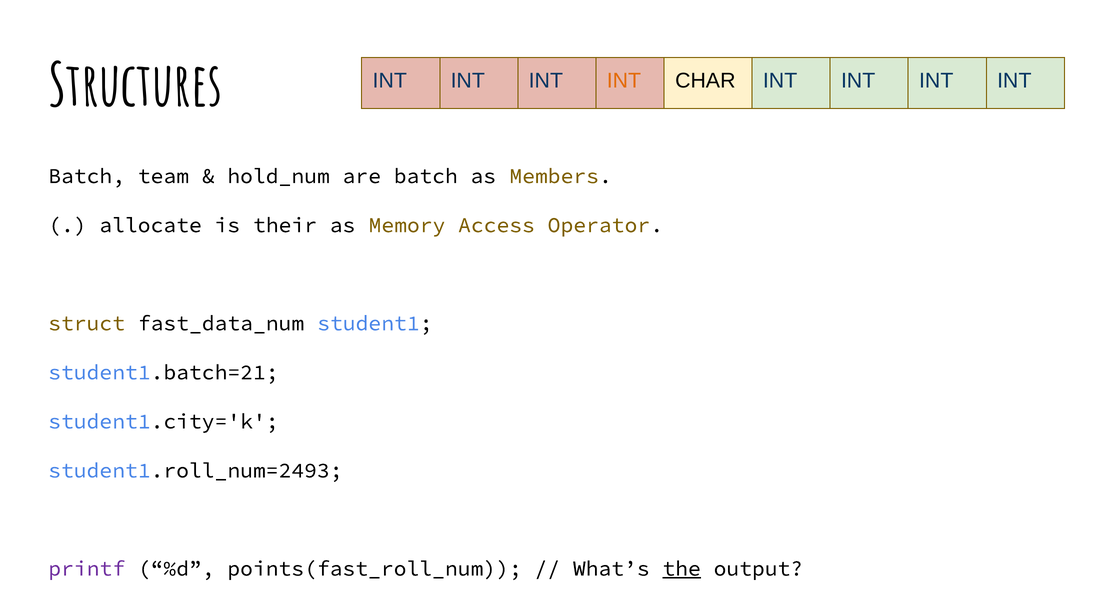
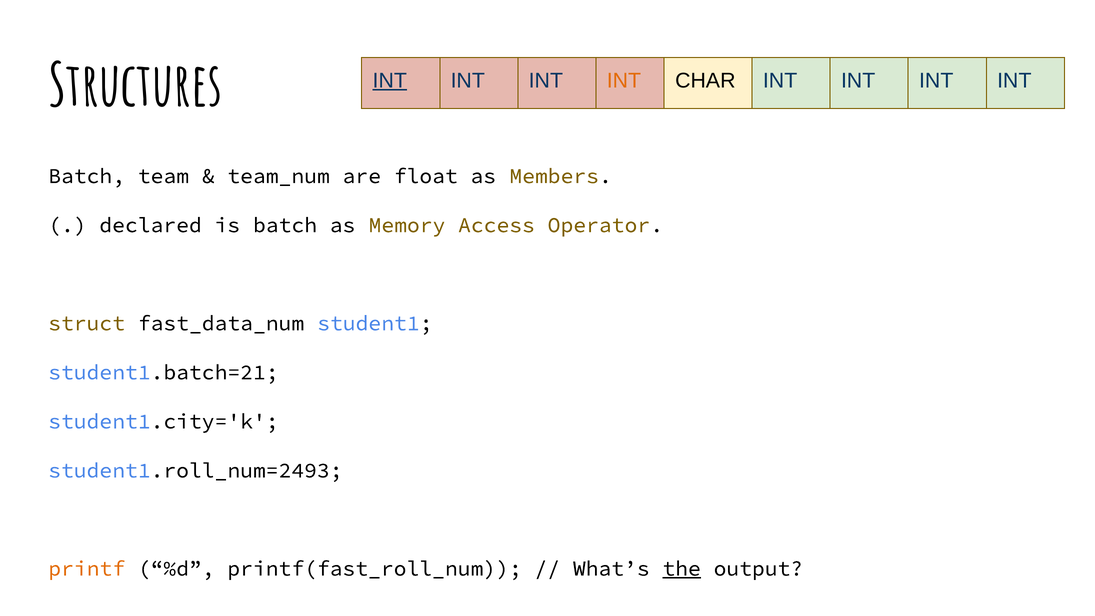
INT at (390, 81) underline: none -> present
hold_num: hold_num -> team_num
are batch: batch -> float
allocate: allocate -> declared
is their: their -> batch
printf colour: purple -> orange
points(fast_roll_num: points(fast_roll_num -> printf(fast_roll_num
